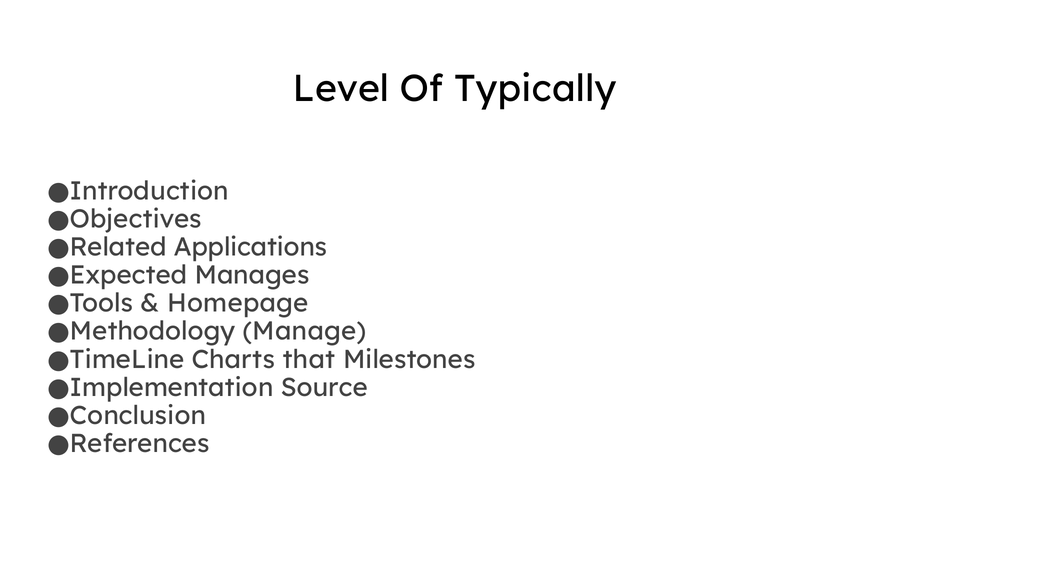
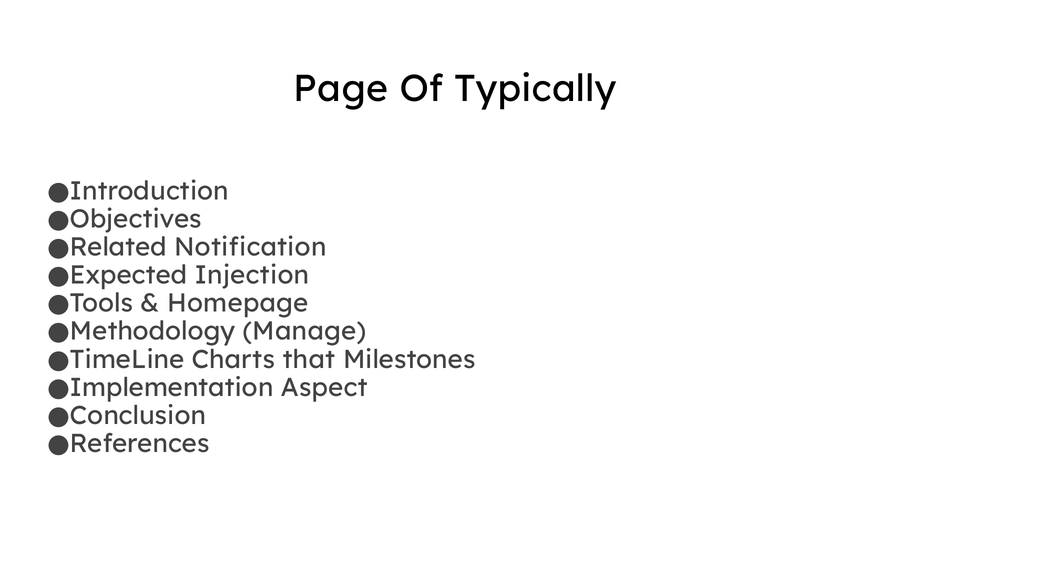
Level: Level -> Page
Applications: Applications -> Notification
Manages: Manages -> Injection
Source: Source -> Aspect
